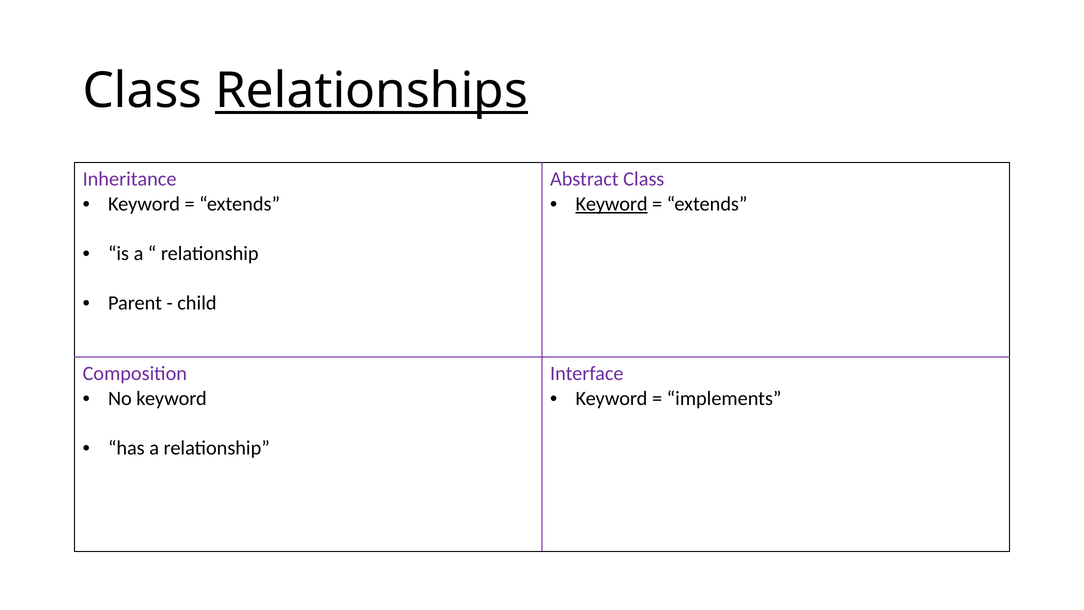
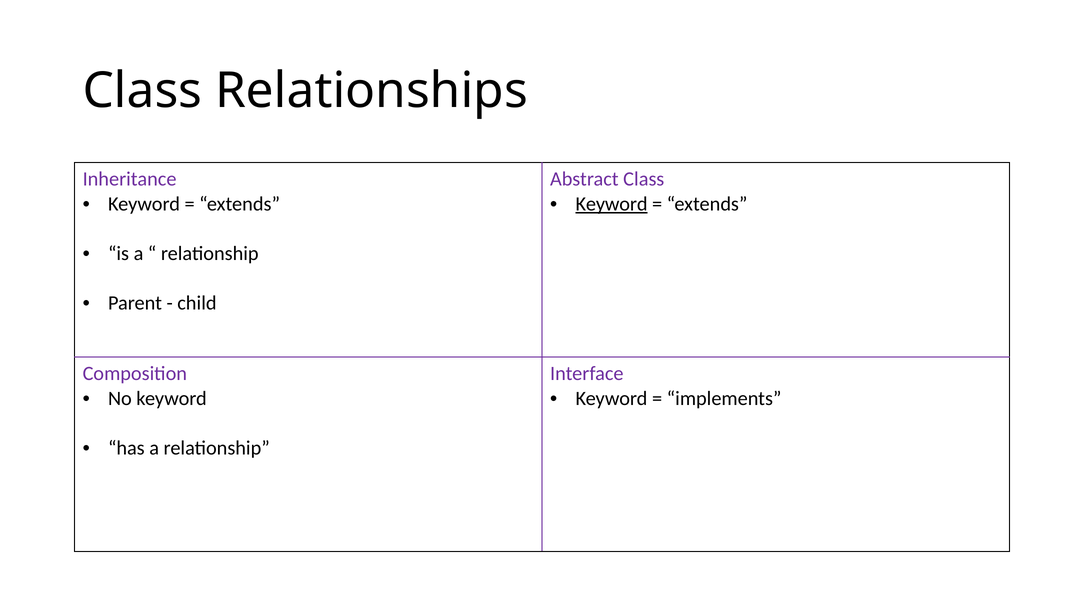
Relationships underline: present -> none
